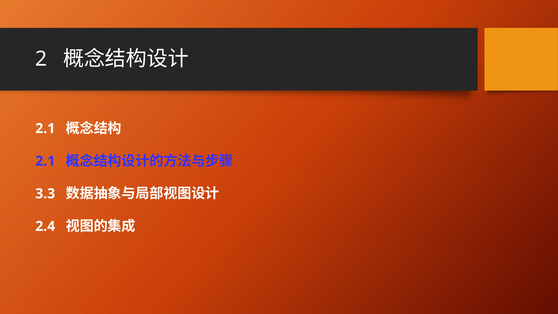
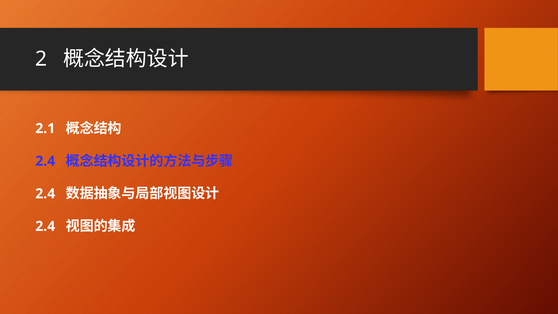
2.1 at (45, 161): 2.1 -> 2.4
3.3 at (45, 194): 3.3 -> 2.4
